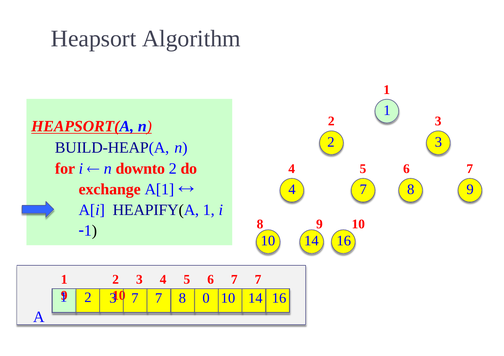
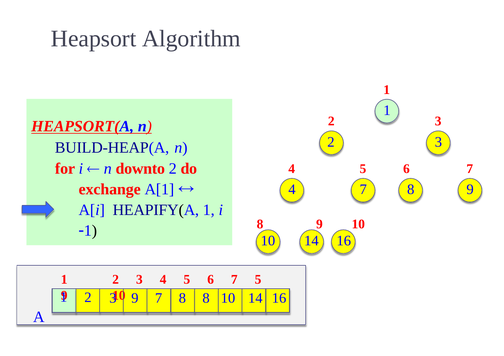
6 7 7: 7 -> 5
7 at (135, 298): 7 -> 9
7 8 0: 0 -> 8
